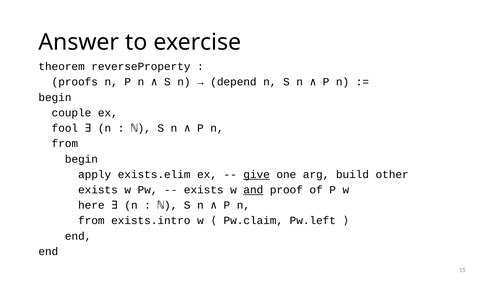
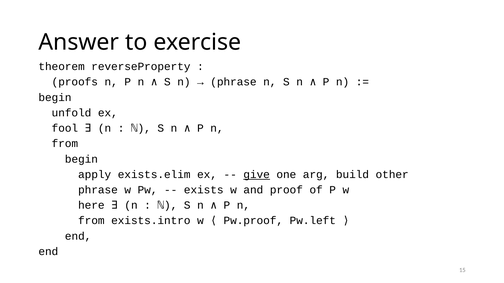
depend at (233, 82): depend -> phrase
couple: couple -> unfold
exists at (98, 190): exists -> phrase
and underline: present -> none
Pw.claim: Pw.claim -> Pw.proof
